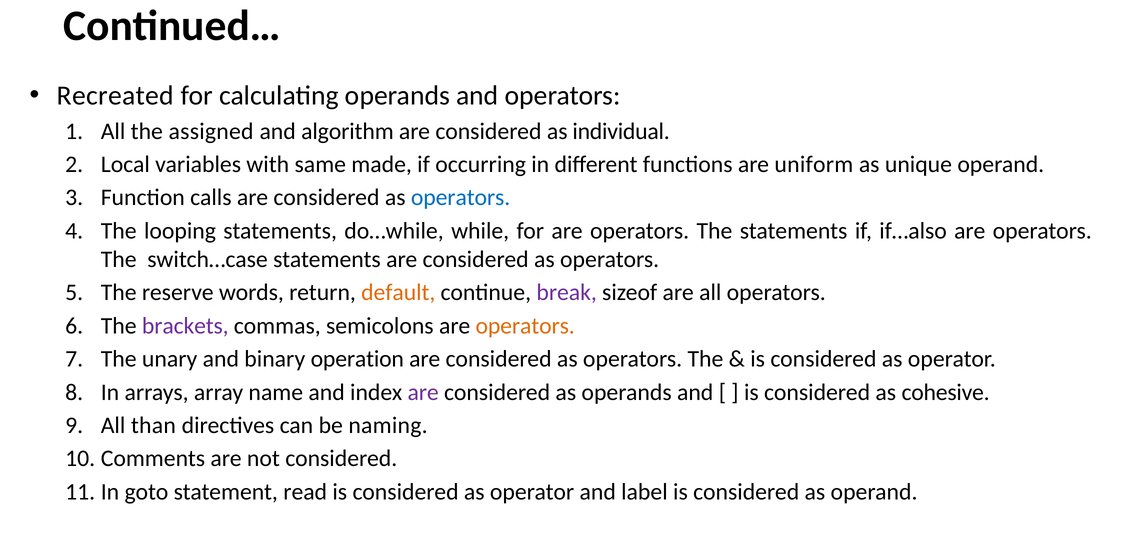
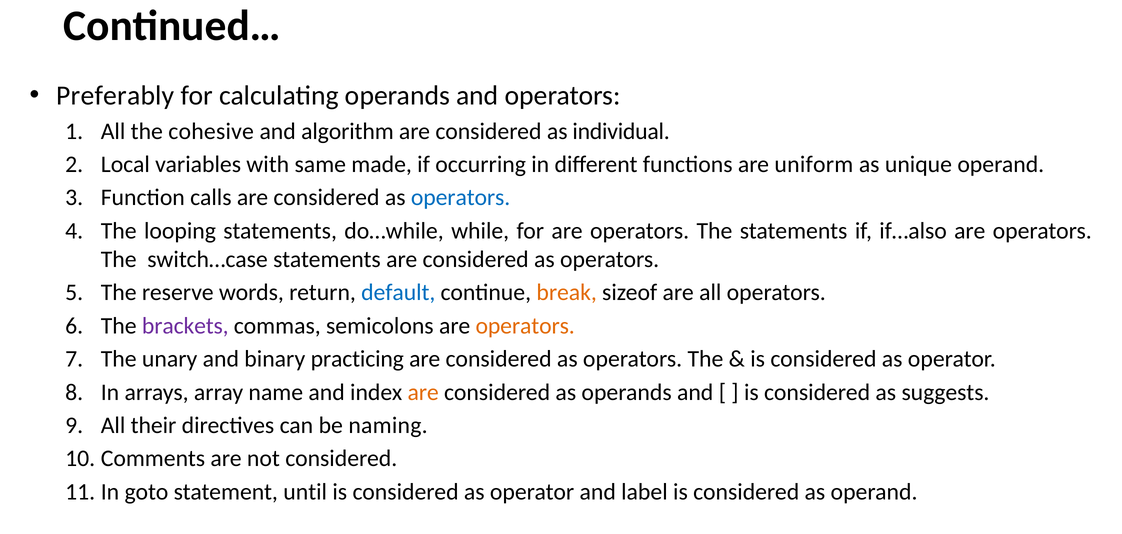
Recreated: Recreated -> Preferably
assigned: assigned -> cohesive
default colour: orange -> blue
break colour: purple -> orange
operation: operation -> practicing
are at (423, 392) colour: purple -> orange
cohesive: cohesive -> suggests
than: than -> their
read: read -> until
